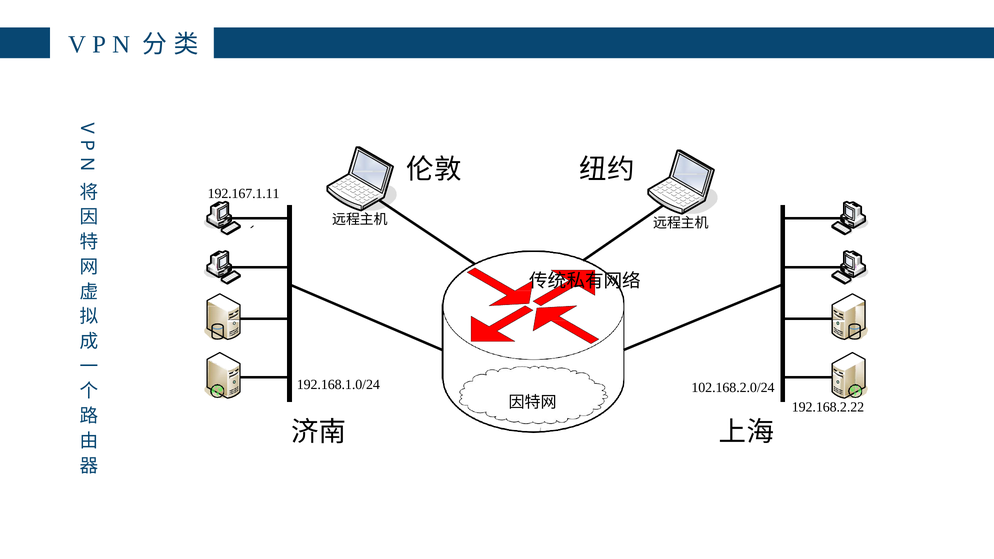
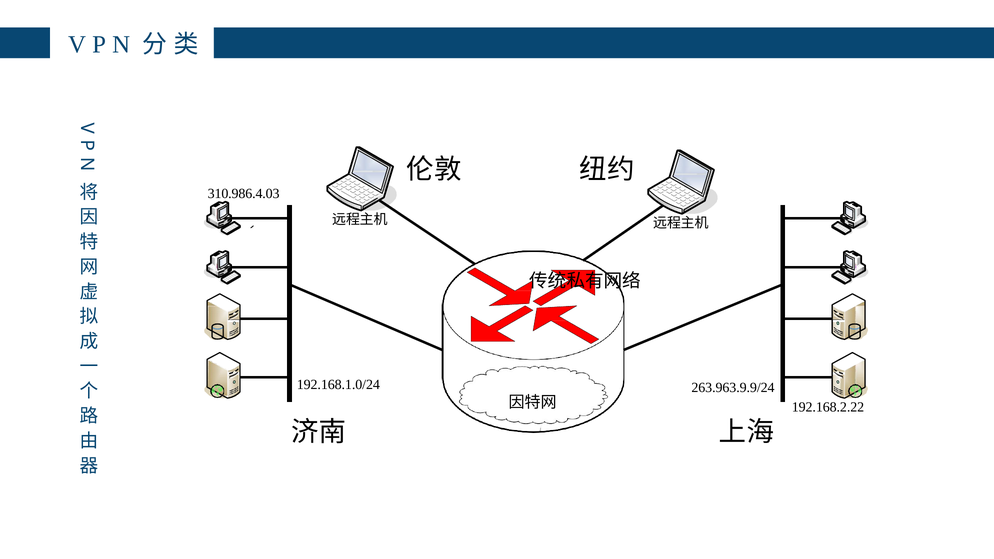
192.167.1.11: 192.167.1.11 -> 310.986.4.03
102.168.2.0/24: 102.168.2.0/24 -> 263.963.9.9/24
